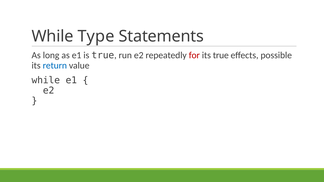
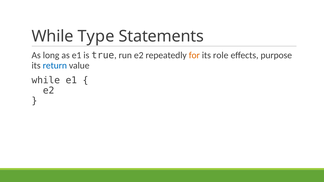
for colour: red -> orange
its true: true -> role
possible: possible -> purpose
